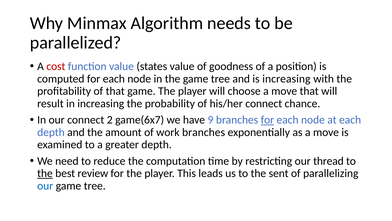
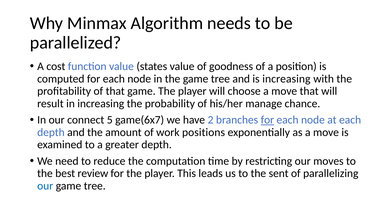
cost colour: red -> black
his/her connect: connect -> manage
2: 2 -> 5
9: 9 -> 2
work branches: branches -> positions
thread: thread -> moves
the at (45, 173) underline: present -> none
